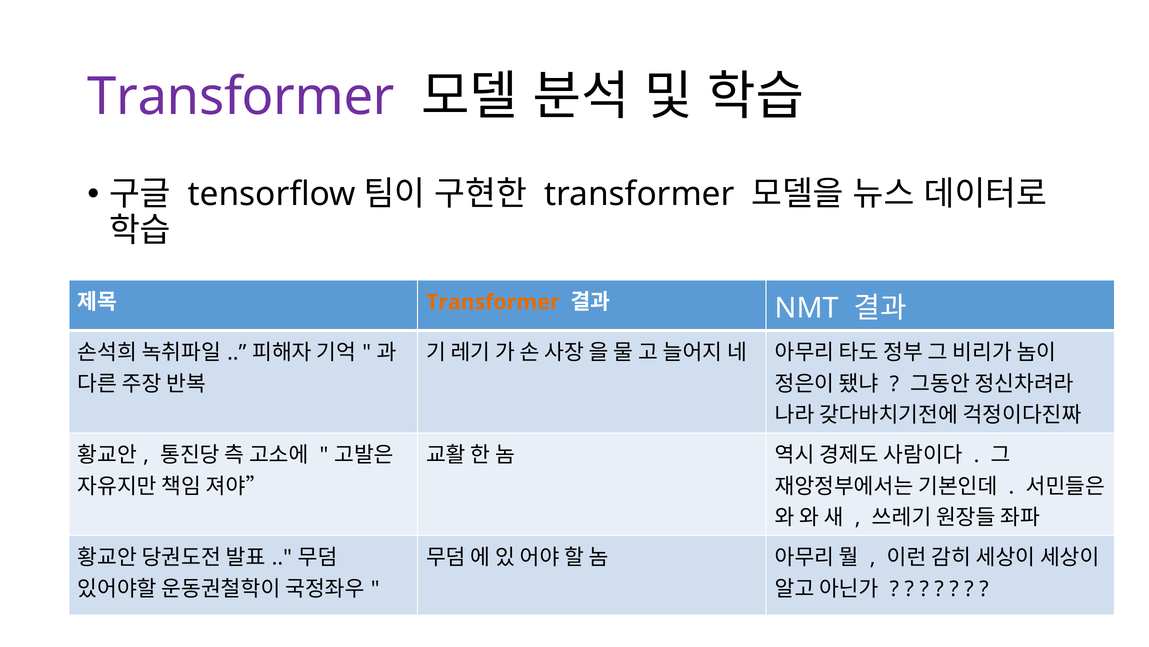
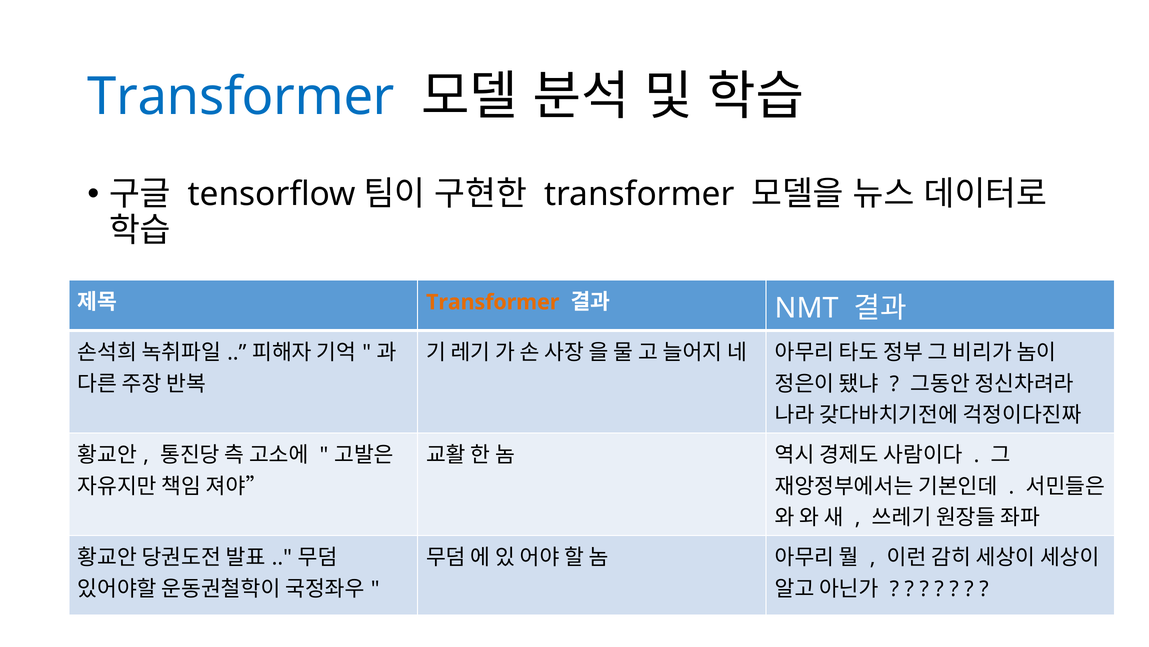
Transformer at (241, 97) colour: purple -> blue
